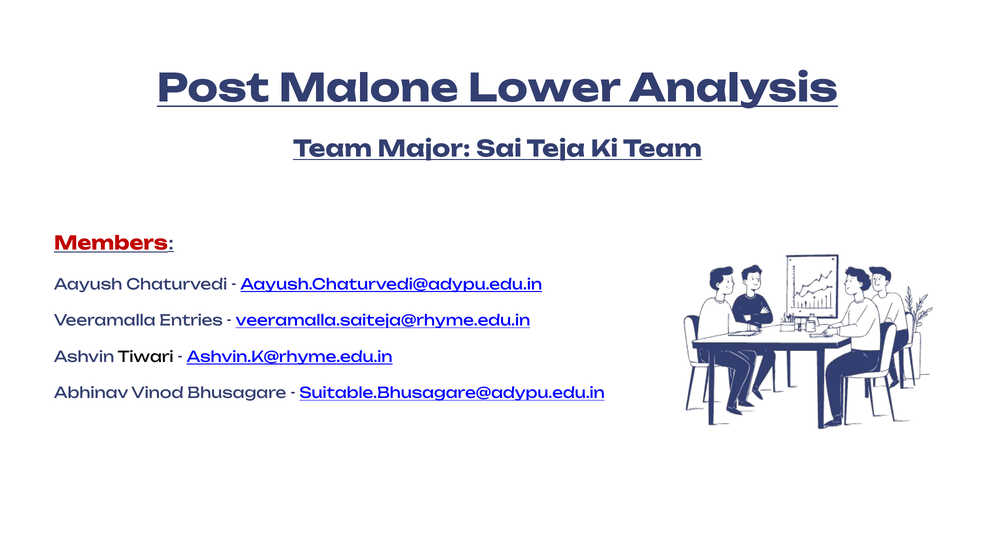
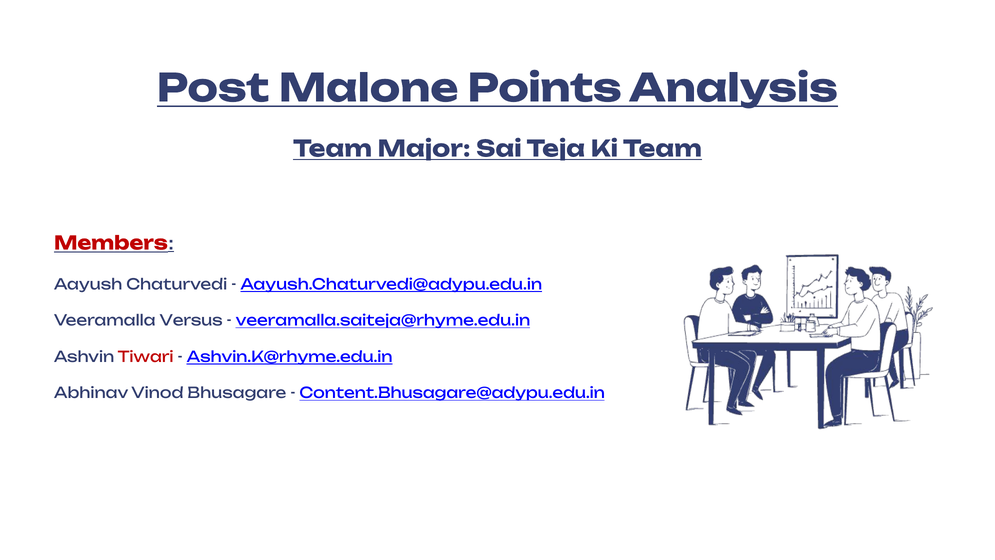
Lower: Lower -> Points
Entries: Entries -> Versus
Tiwari colour: black -> red
Suitable.Bhusagare@adypu.edu.in: Suitable.Bhusagare@adypu.edu.in -> Content.Bhusagare@adypu.edu.in
